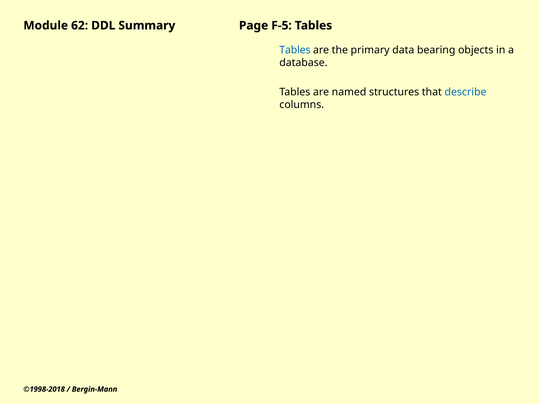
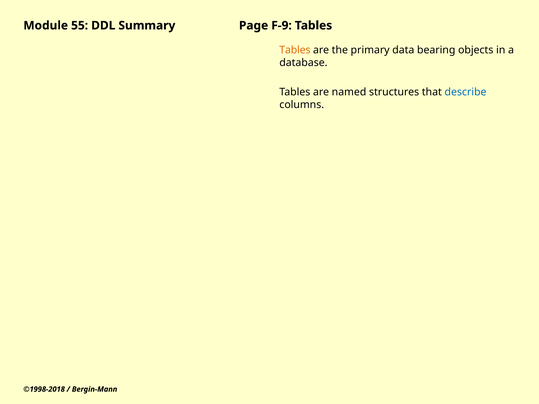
62: 62 -> 55
F-5: F-5 -> F-9
Tables at (295, 50) colour: blue -> orange
